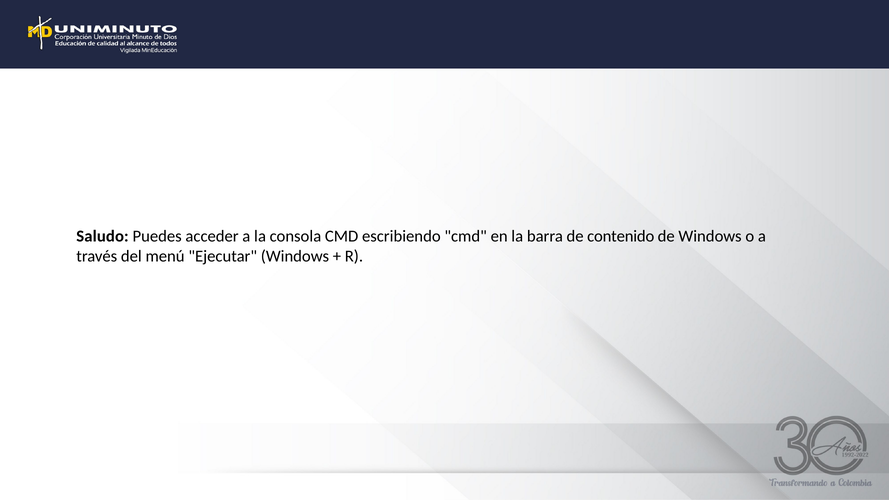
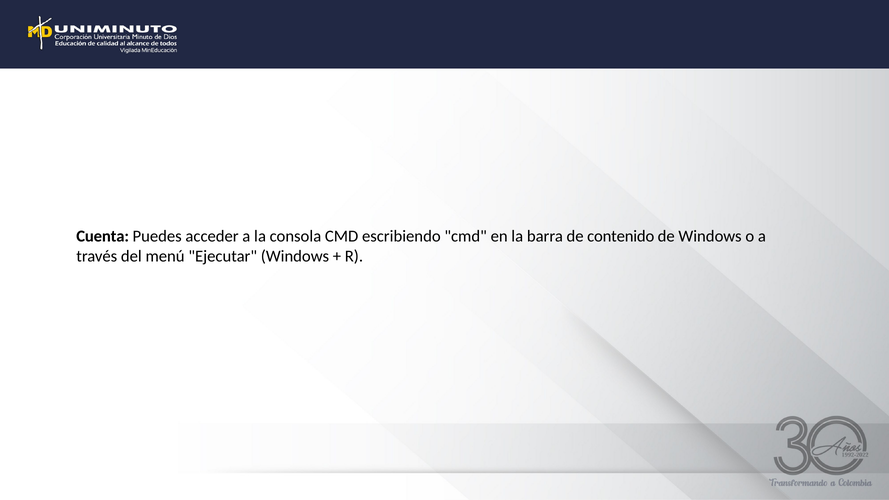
Saludo: Saludo -> Cuenta
